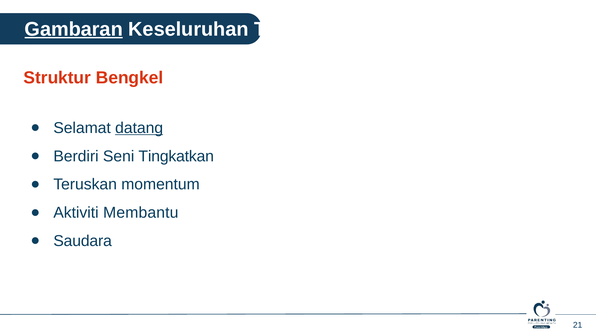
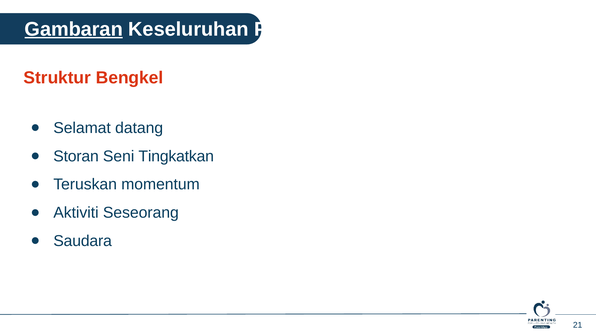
Taip: Taip -> Pilih
datang underline: present -> none
Berdiri: Berdiri -> Storan
Membantu: Membantu -> Seseorang
